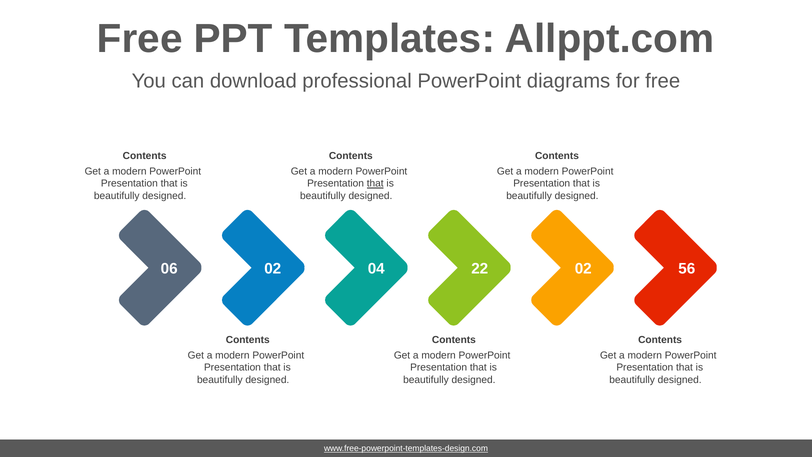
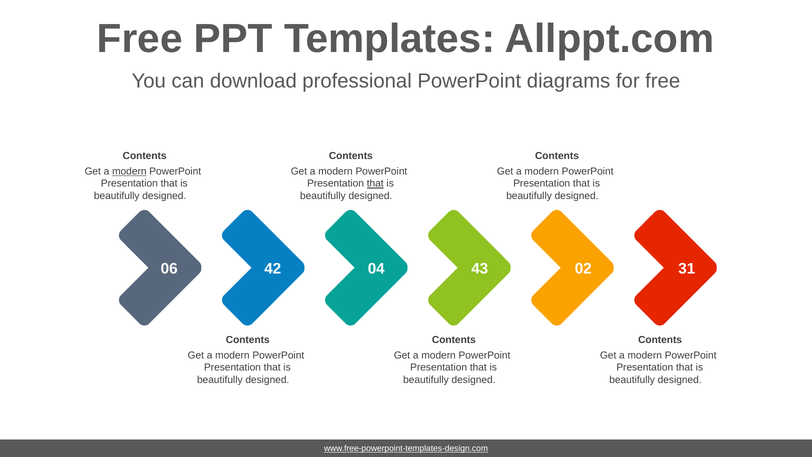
modern at (129, 171) underline: none -> present
06 02: 02 -> 42
22: 22 -> 43
56: 56 -> 31
